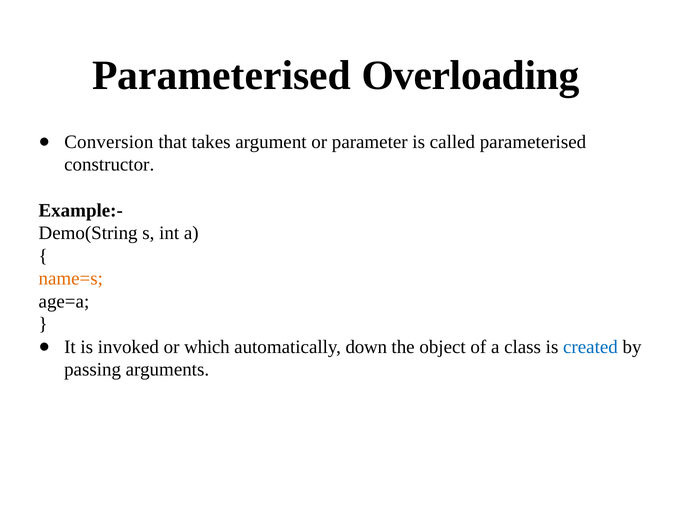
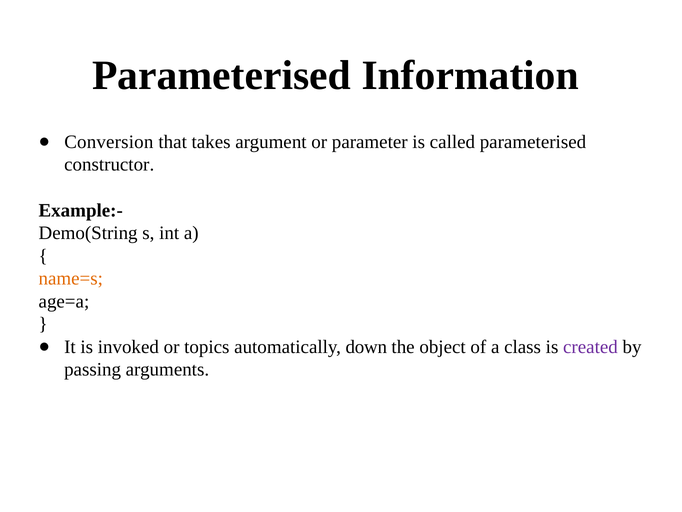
Overloading: Overloading -> Information
which: which -> topics
created colour: blue -> purple
